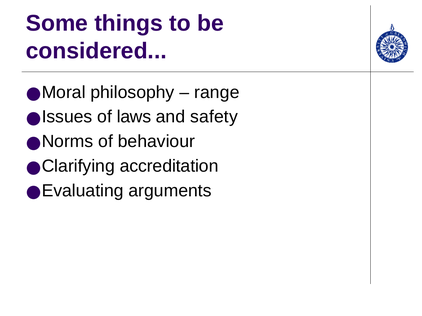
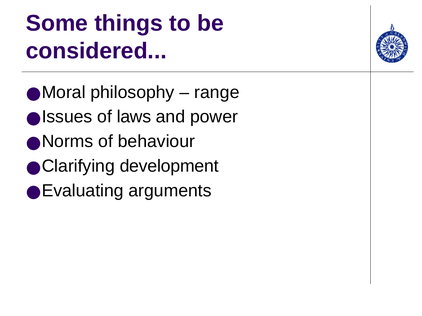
safety: safety -> power
accreditation: accreditation -> development
